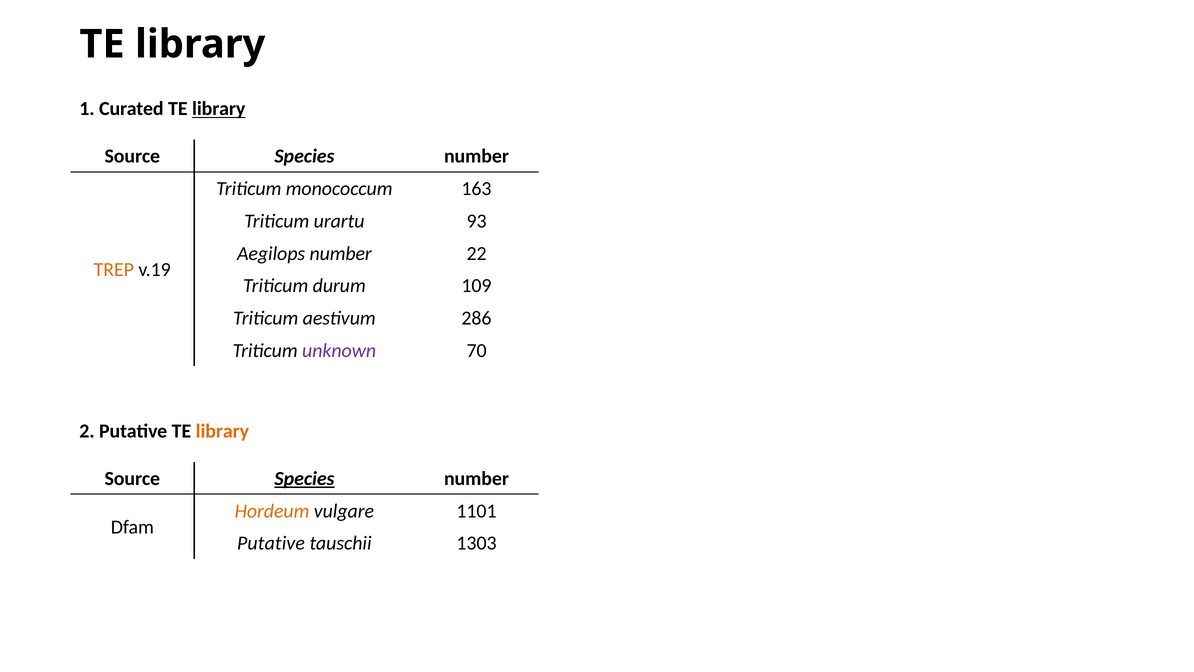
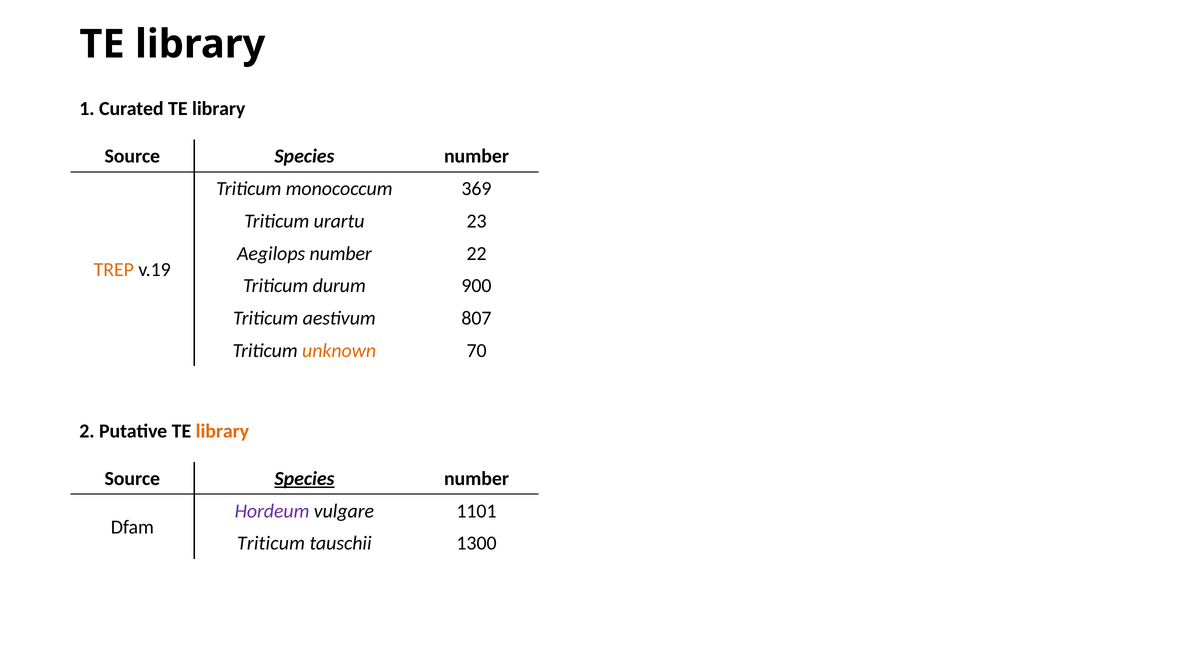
library at (219, 109) underline: present -> none
163: 163 -> 369
93: 93 -> 23
109: 109 -> 900
286: 286 -> 807
unknown colour: purple -> orange
Hordeum colour: orange -> purple
Putative at (271, 543): Putative -> Triticum
1303: 1303 -> 1300
